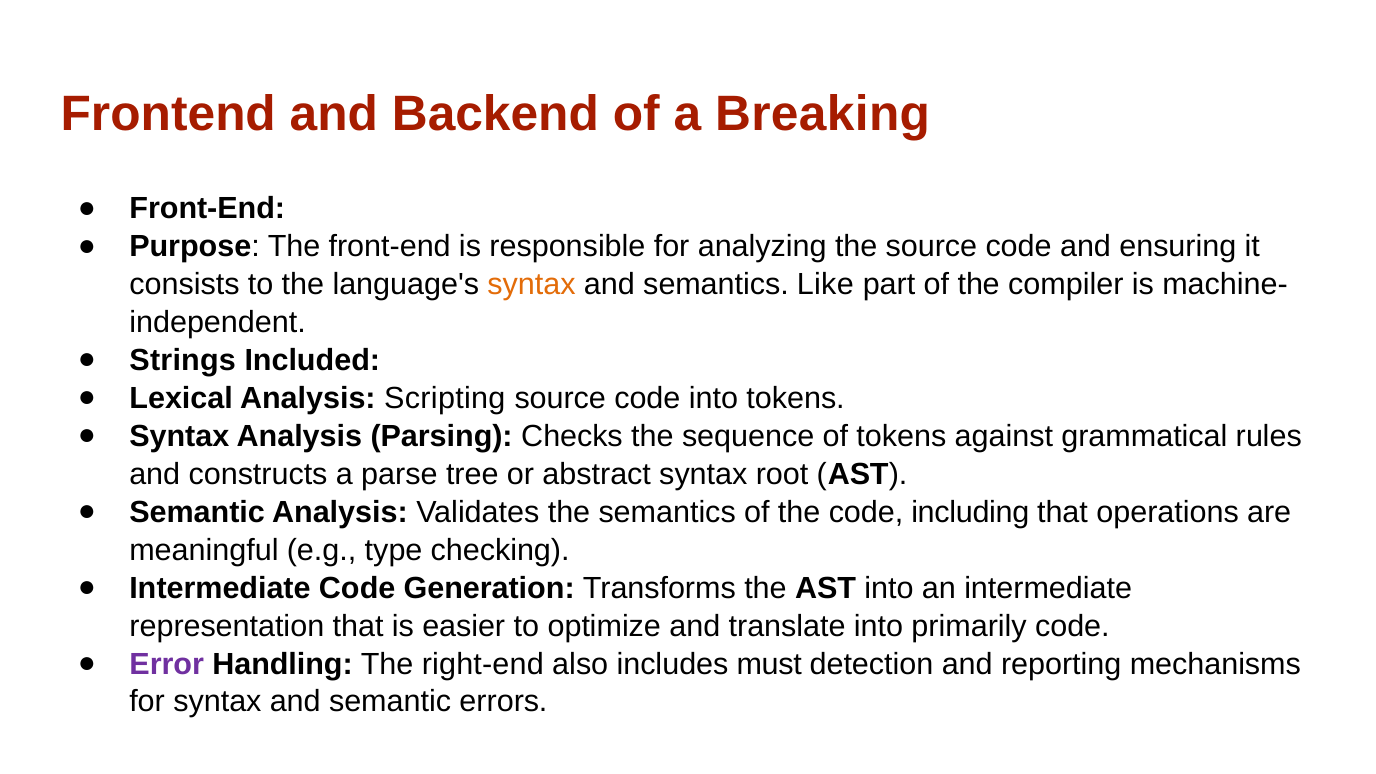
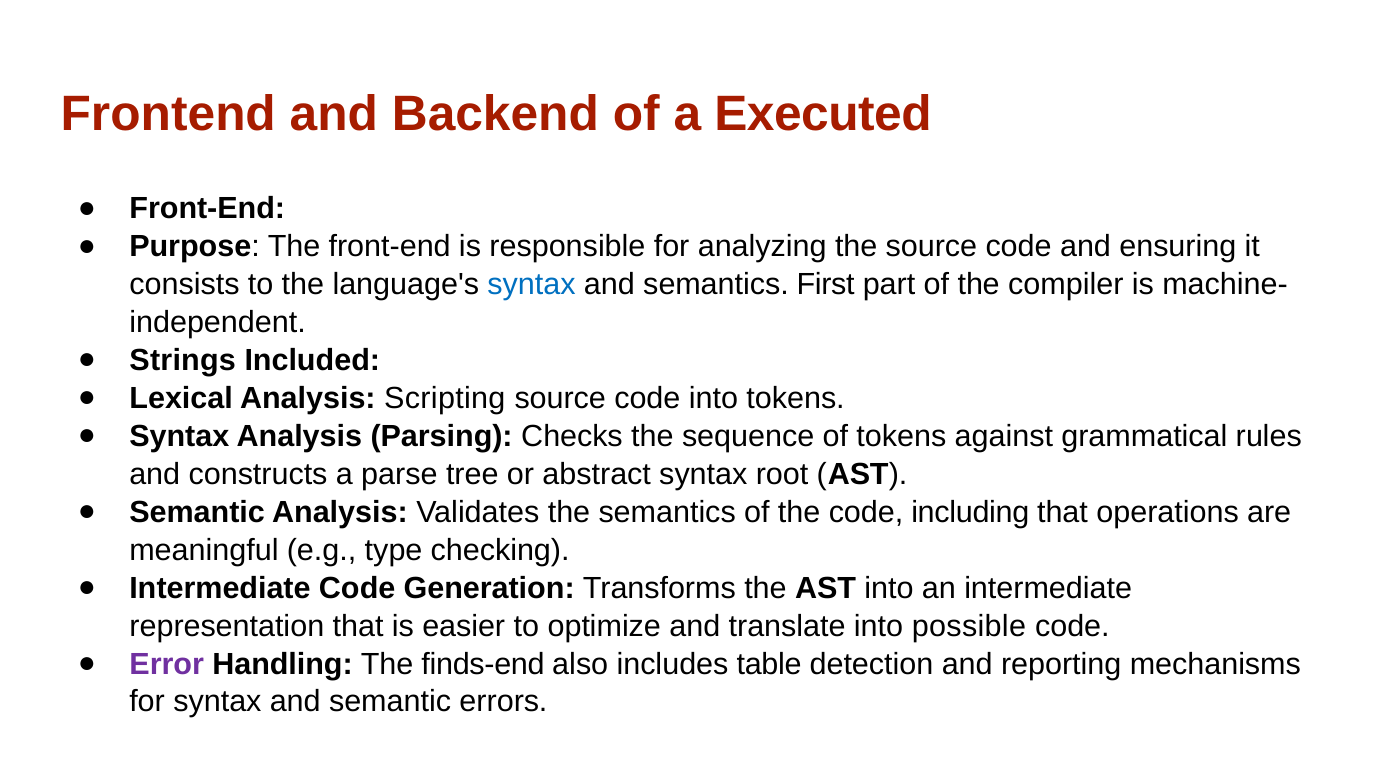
Breaking: Breaking -> Executed
syntax at (532, 285) colour: orange -> blue
Like: Like -> First
primarily: primarily -> possible
right-end: right-end -> finds-end
must: must -> table
